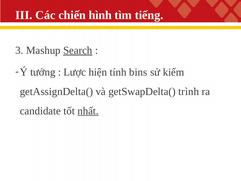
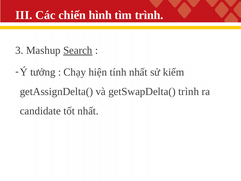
tìm tiếng: tiếng -> trình
Lược: Lược -> Chạy
tính bins: bins -> nhất
nhất at (88, 111) underline: present -> none
